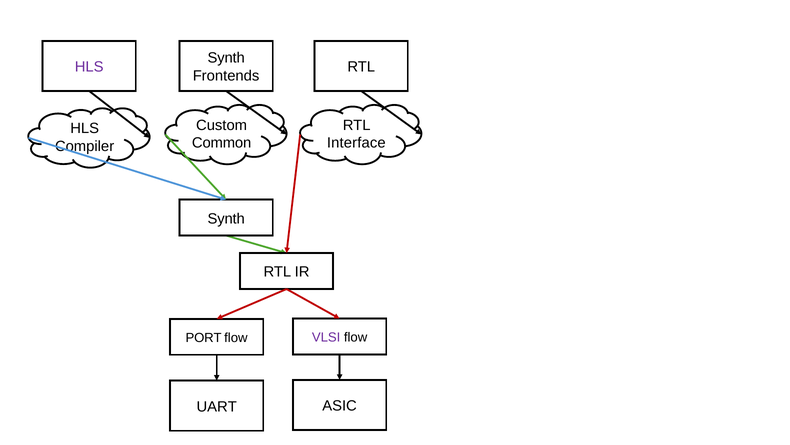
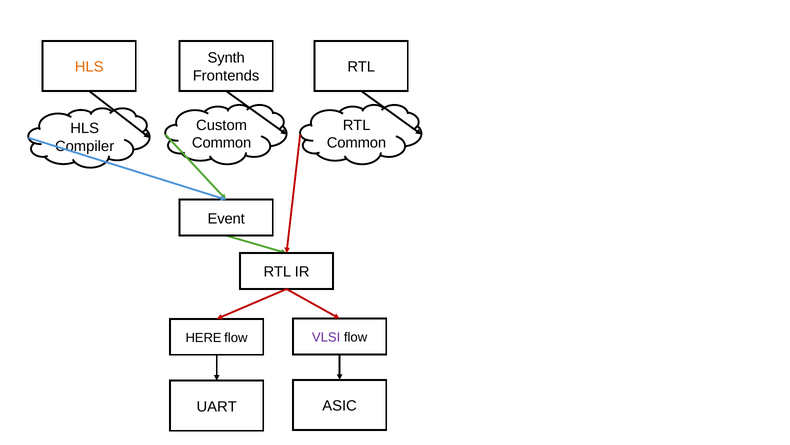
HLS at (89, 67) colour: purple -> orange
Interface at (356, 143): Interface -> Common
Synth at (226, 218): Synth -> Event
PORT: PORT -> HERE
